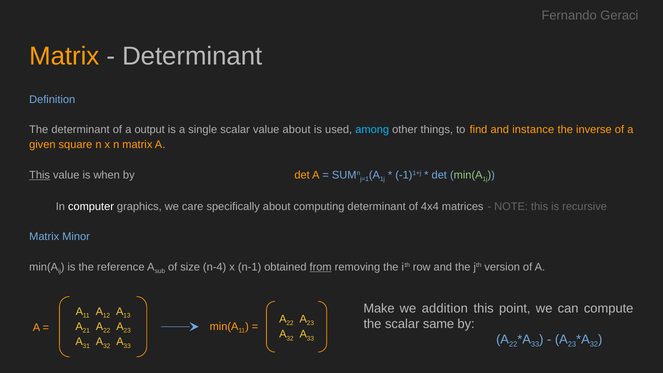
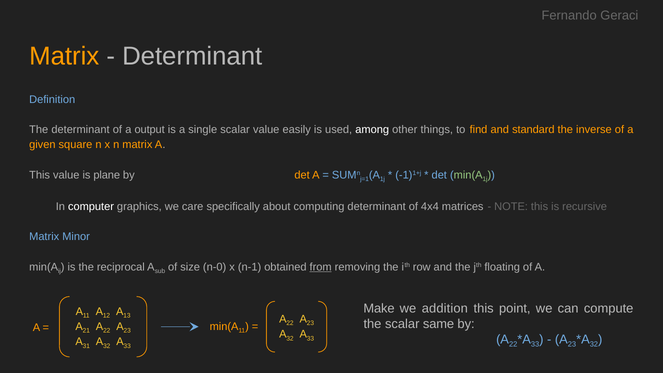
value about: about -> easily
among colour: light blue -> white
instance: instance -> standard
This at (40, 175) underline: present -> none
when: when -> plane
reference: reference -> reciprocal
n-4: n-4 -> n-0
version: version -> floating
